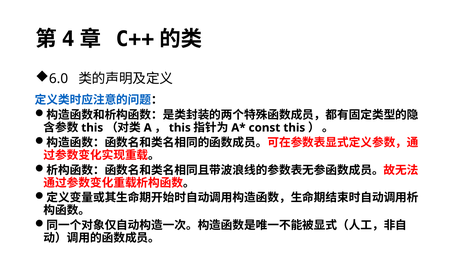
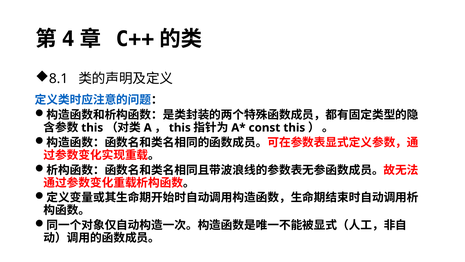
6.0: 6.0 -> 8.1
